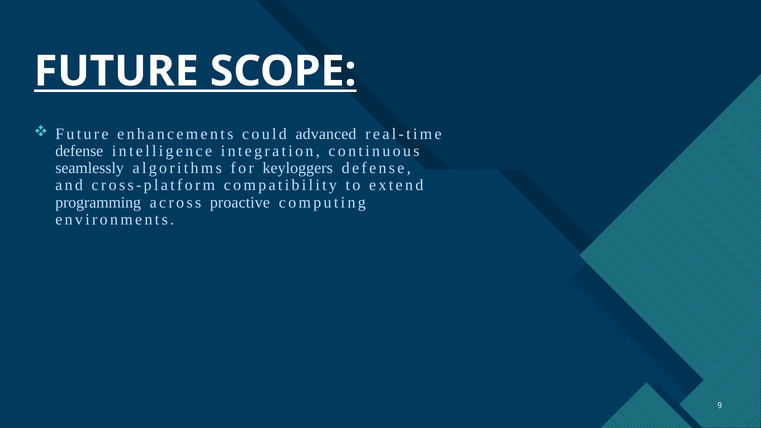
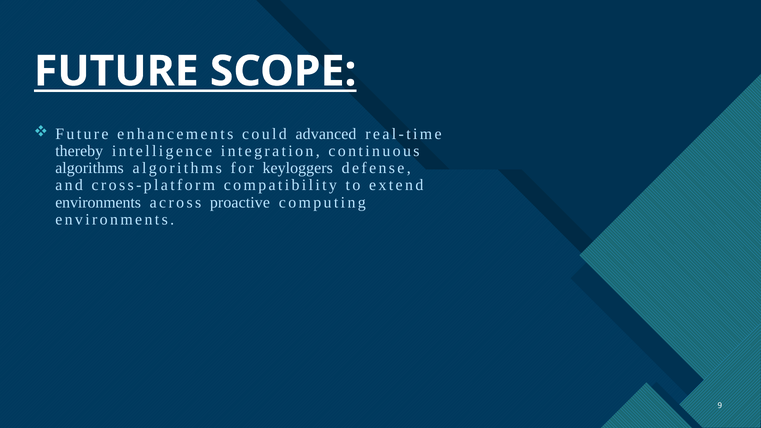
defense at (79, 151): defense -> thereby
seamlessly at (90, 168): seamlessly -> algorithms
programming at (98, 202): programming -> environments
